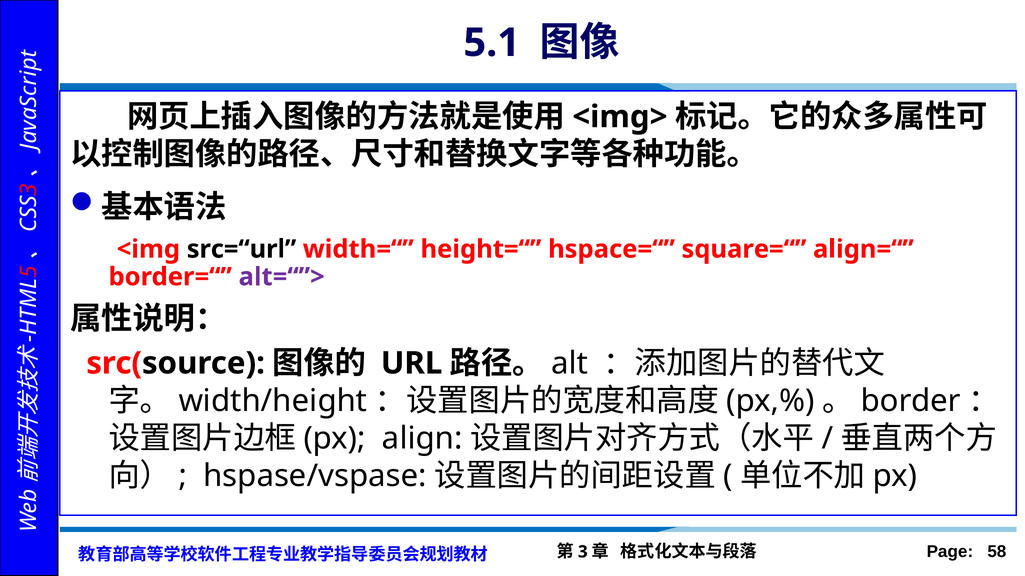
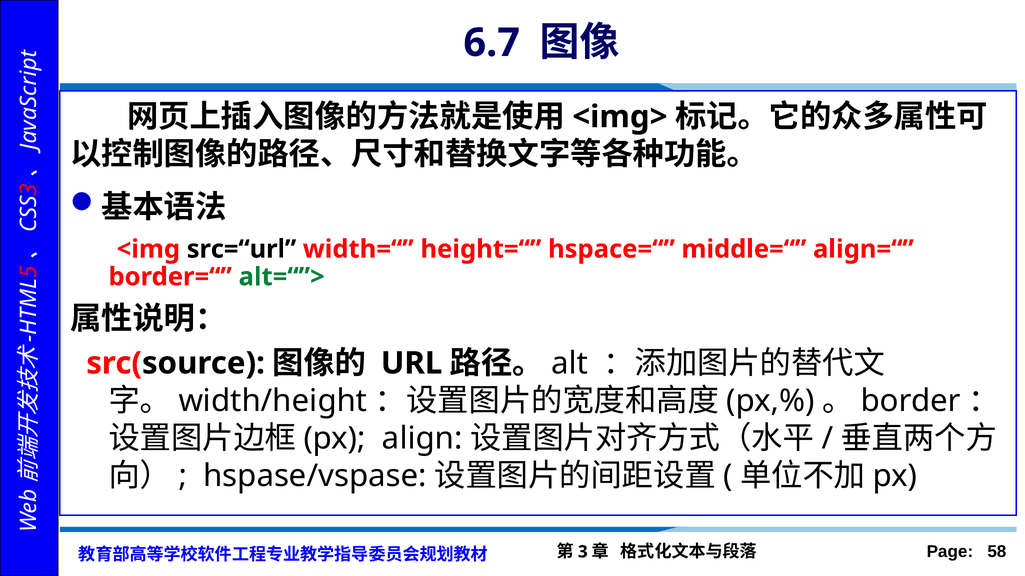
5.1: 5.1 -> 6.7
square=“: square=“ -> middle=“
alt=“”> colour: purple -> green
